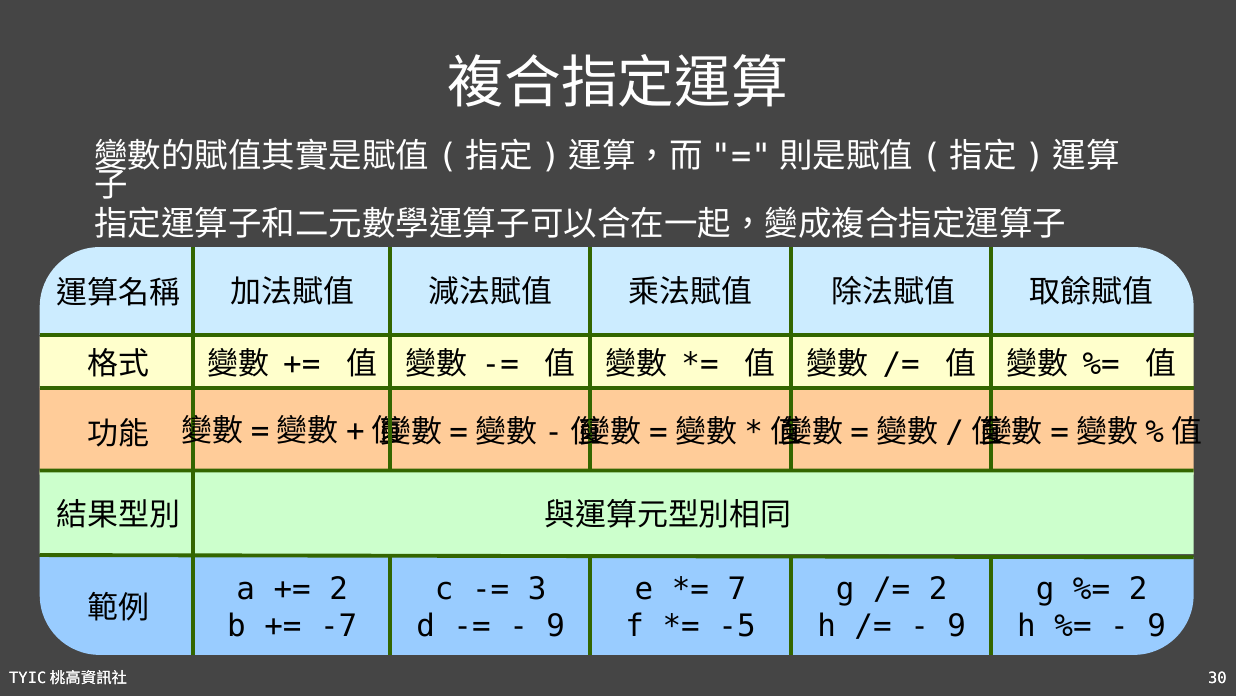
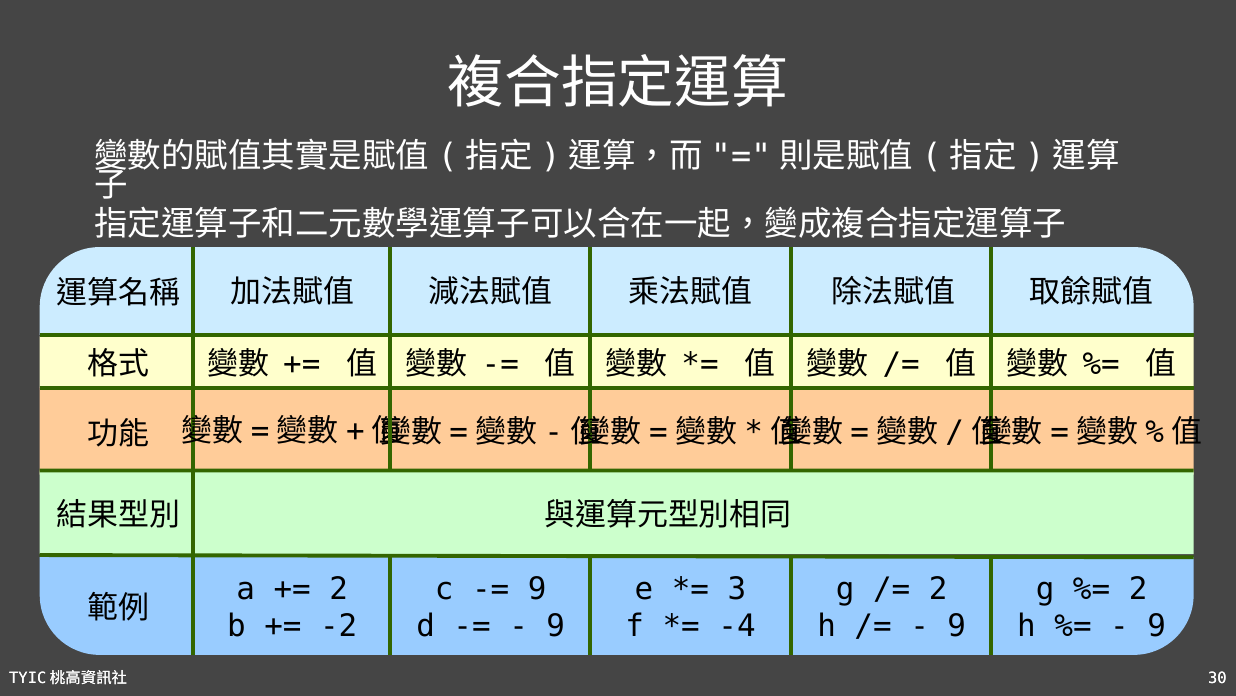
3 at (537, 589): 3 -> 9
7: 7 -> 3
-7: -7 -> -2
-5: -5 -> -4
